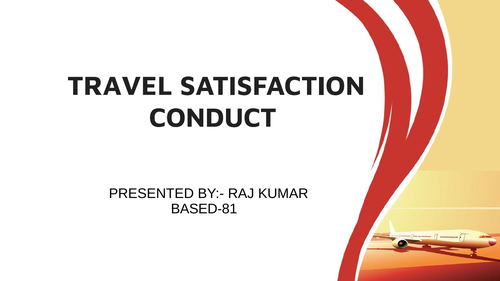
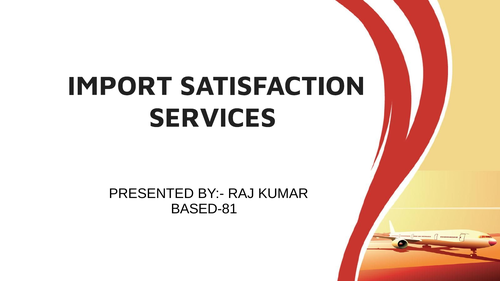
TRAVEL: TRAVEL -> IMPORT
CONDUCT: CONDUCT -> SERVICES
